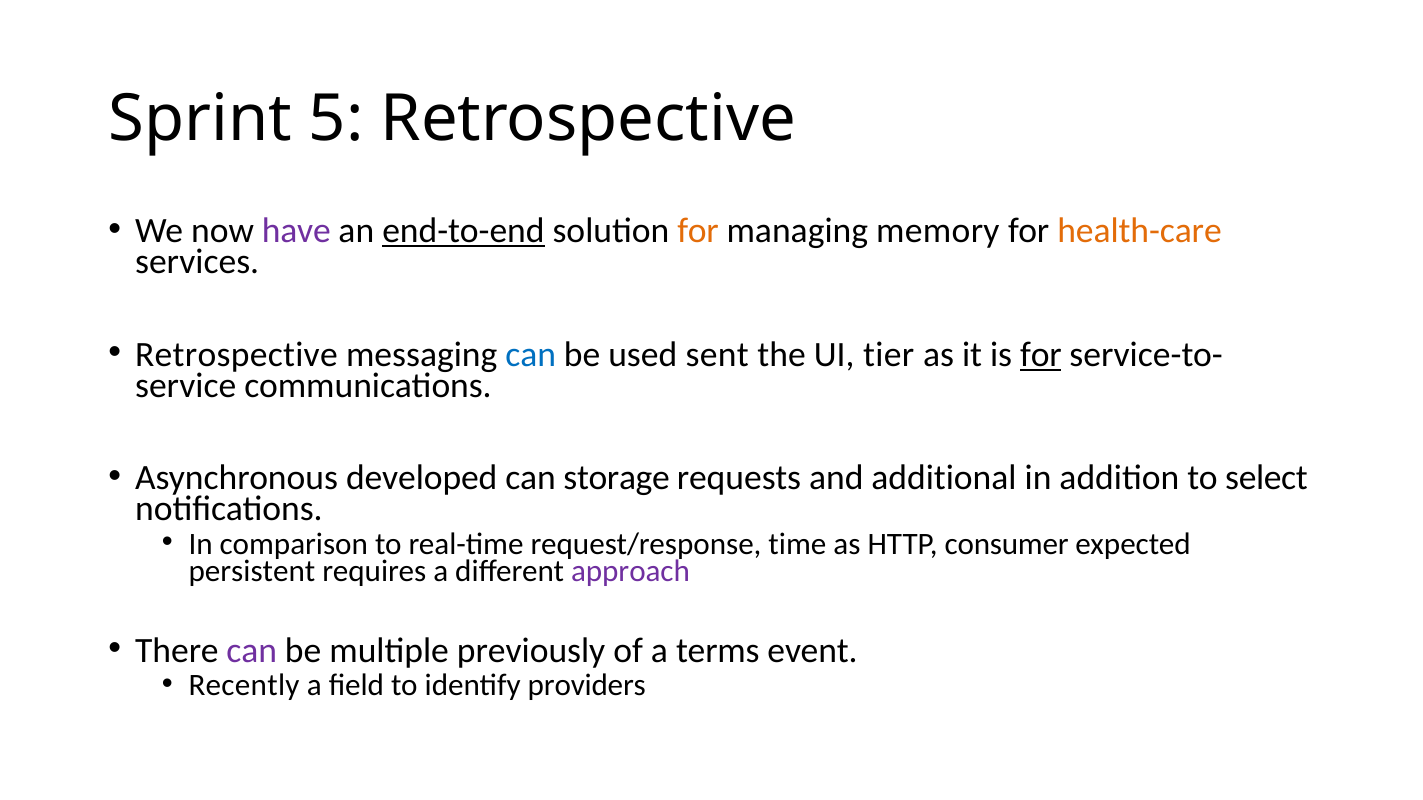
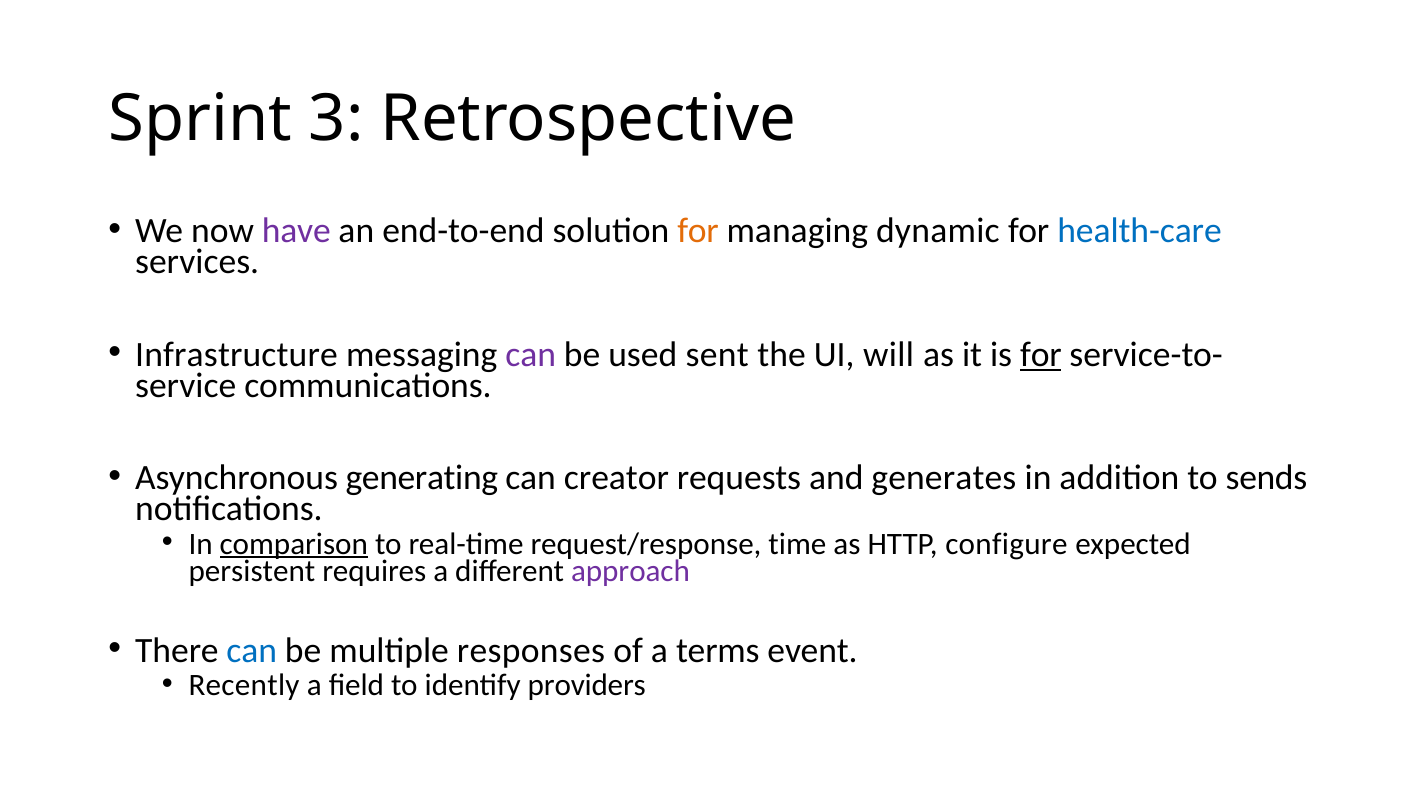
5: 5 -> 3
end-to-end underline: present -> none
memory: memory -> dynamic
health-care colour: orange -> blue
Retrospective at (236, 355): Retrospective -> Infrastructure
can at (531, 355) colour: blue -> purple
tier: tier -> will
developed: developed -> generating
storage: storage -> creator
additional: additional -> generates
select: select -> sends
comparison underline: none -> present
consumer: consumer -> configure
can at (252, 651) colour: purple -> blue
previously: previously -> responses
